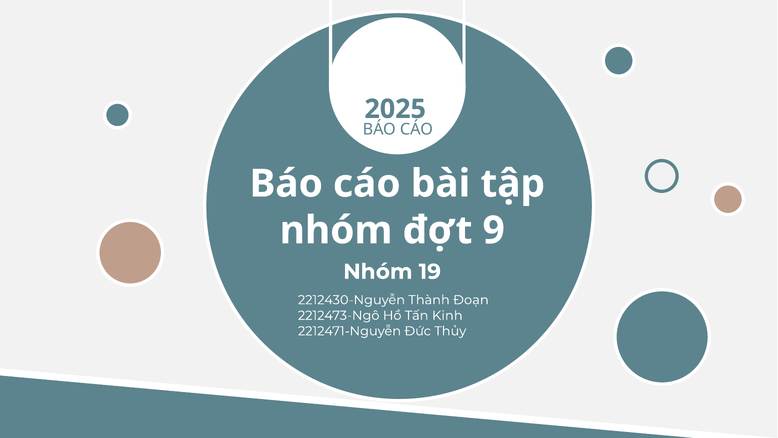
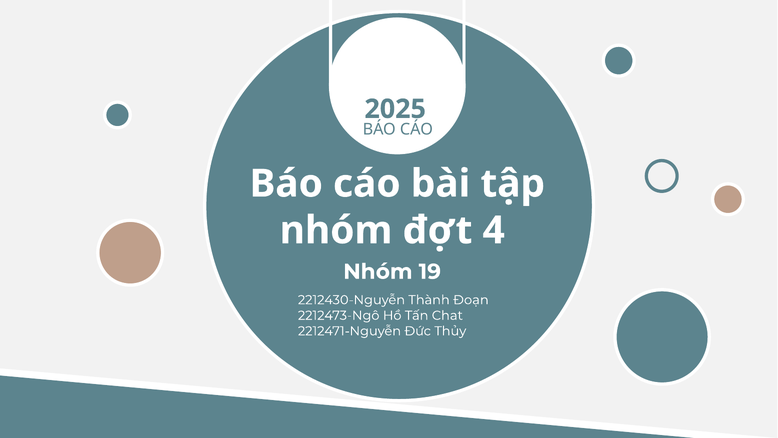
9: 9 -> 4
Kinh: Kinh -> Chat
